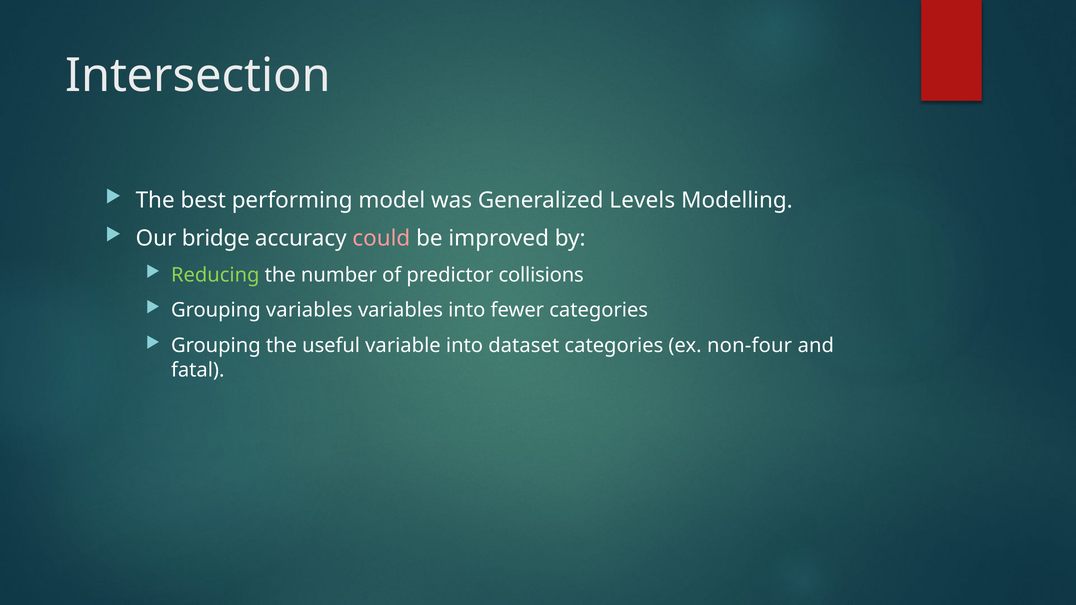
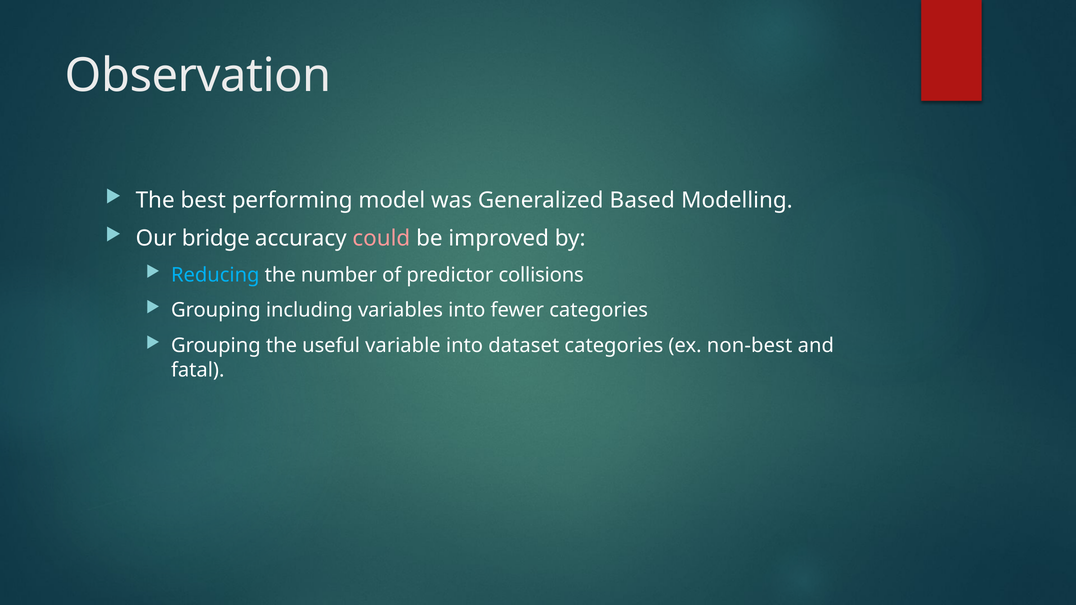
Intersection: Intersection -> Observation
Levels: Levels -> Based
Reducing colour: light green -> light blue
Grouping variables: variables -> including
non-four: non-four -> non-best
